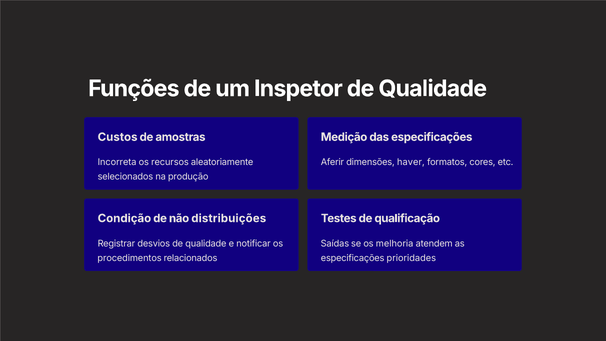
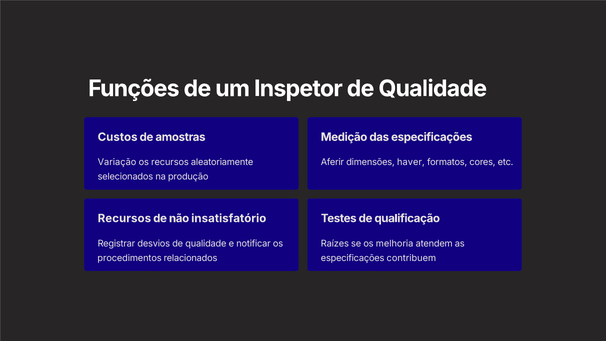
Incorreta: Incorreta -> Variação
Condição at (124, 218): Condição -> Recursos
distribuições: distribuições -> insatisfatório
Saídas: Saídas -> Raízes
prioridades: prioridades -> contribuem
